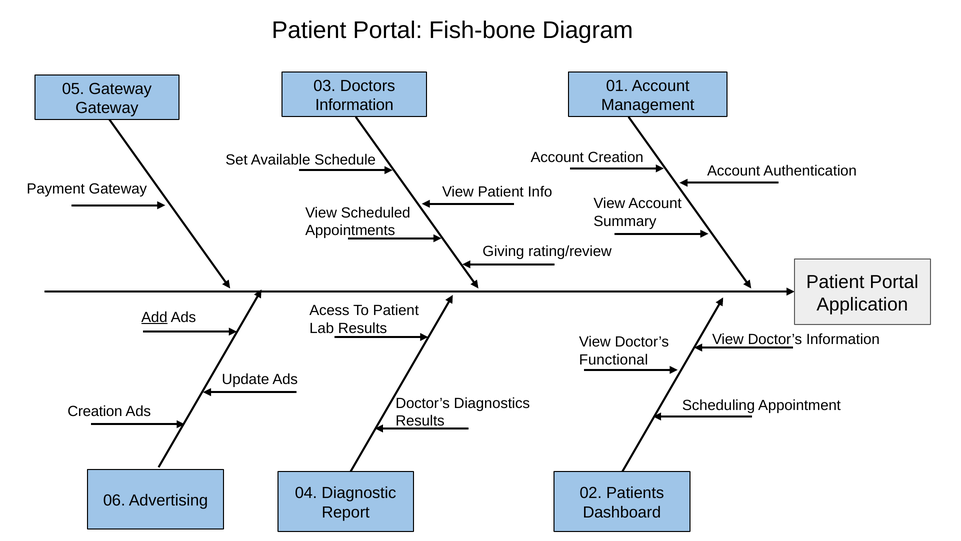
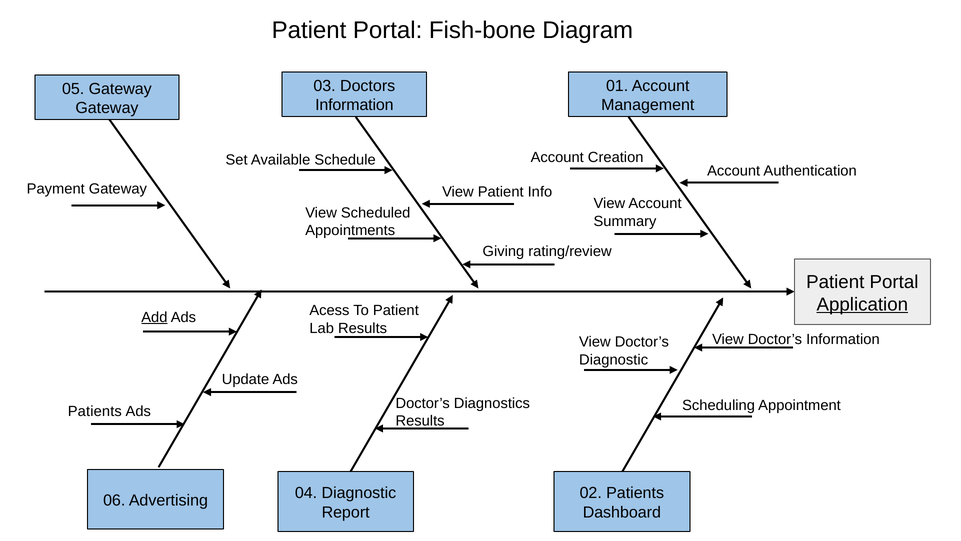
Application underline: none -> present
Functional at (614, 359): Functional -> Diagnostic
Creation at (95, 411): Creation -> Patients
